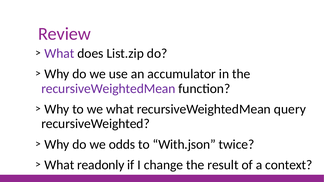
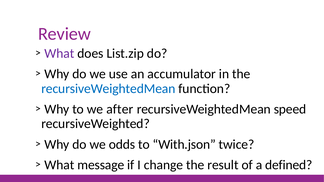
recursiveWeightedMean at (108, 89) colour: purple -> blue
we what: what -> after
query: query -> speed
readonly: readonly -> message
context: context -> defined
